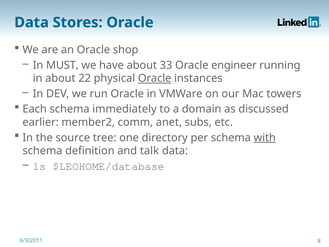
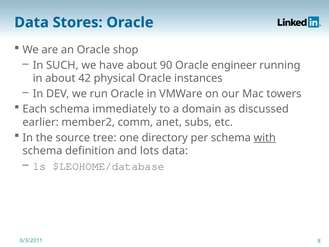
MUST: MUST -> SUCH
33: 33 -> 90
22: 22 -> 42
Oracle at (155, 78) underline: present -> none
talk: talk -> lots
